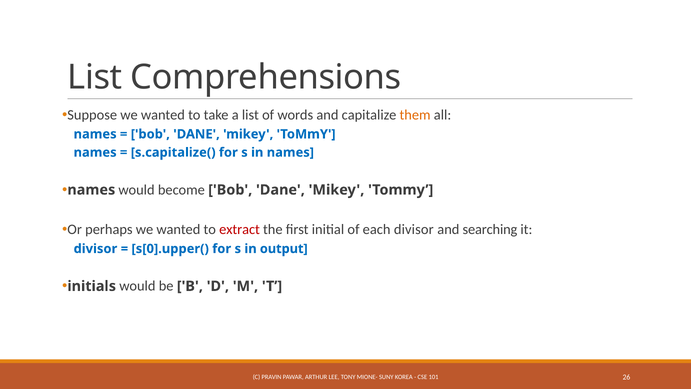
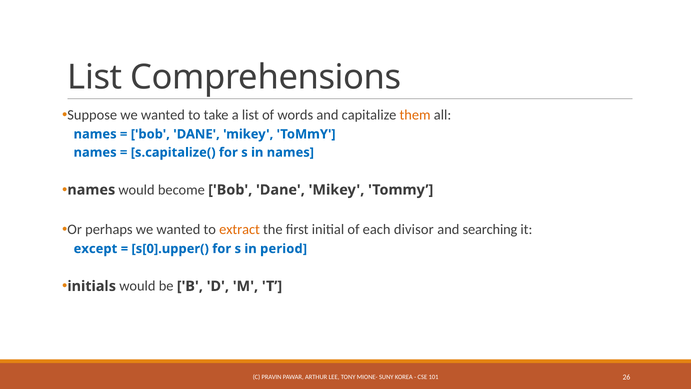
extract colour: red -> orange
divisor at (95, 249): divisor -> except
output: output -> period
